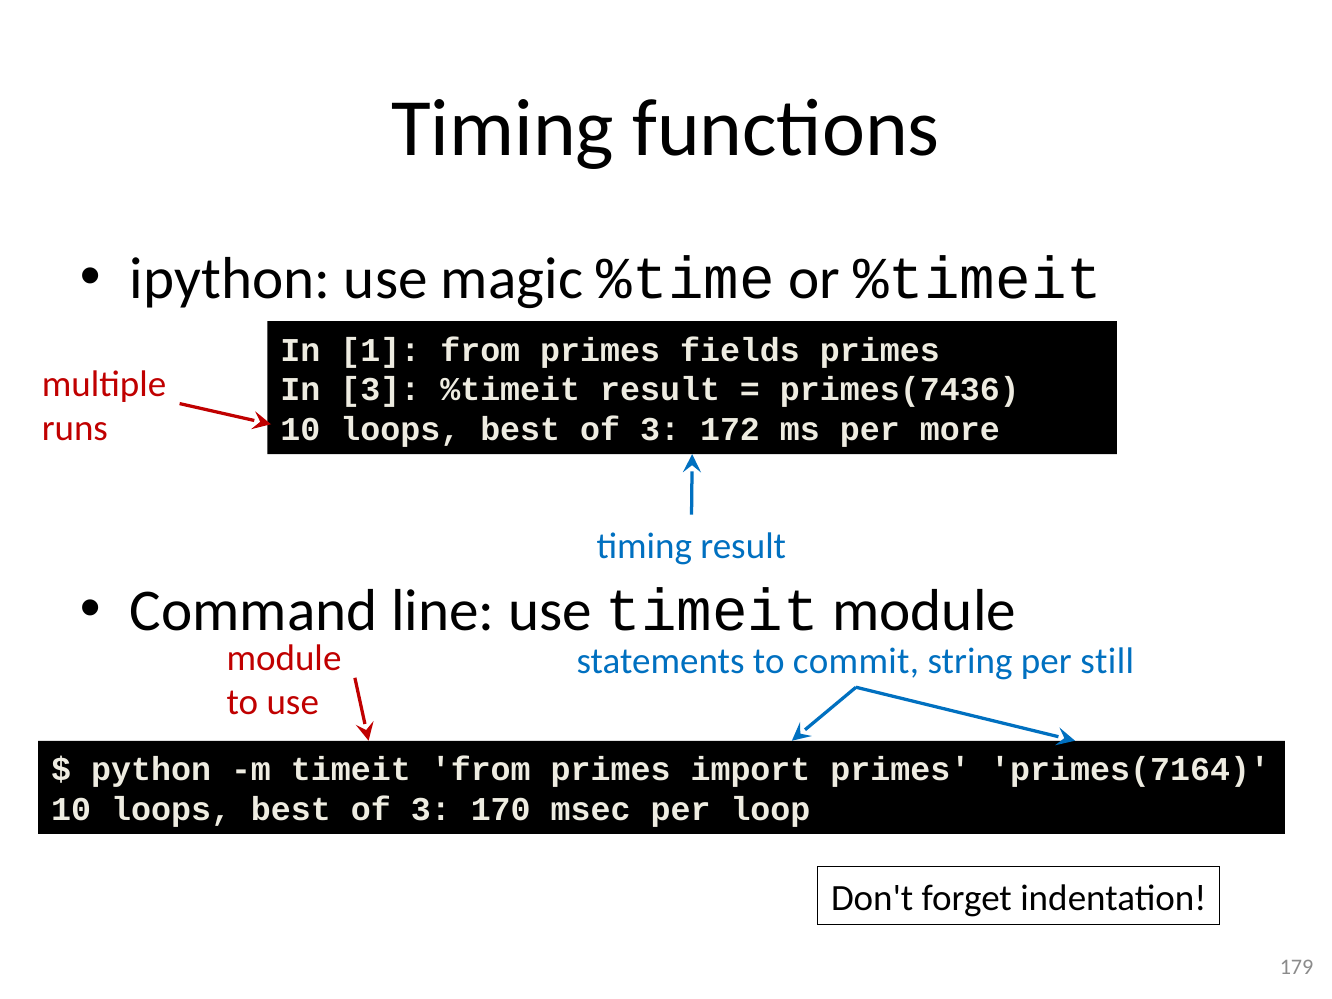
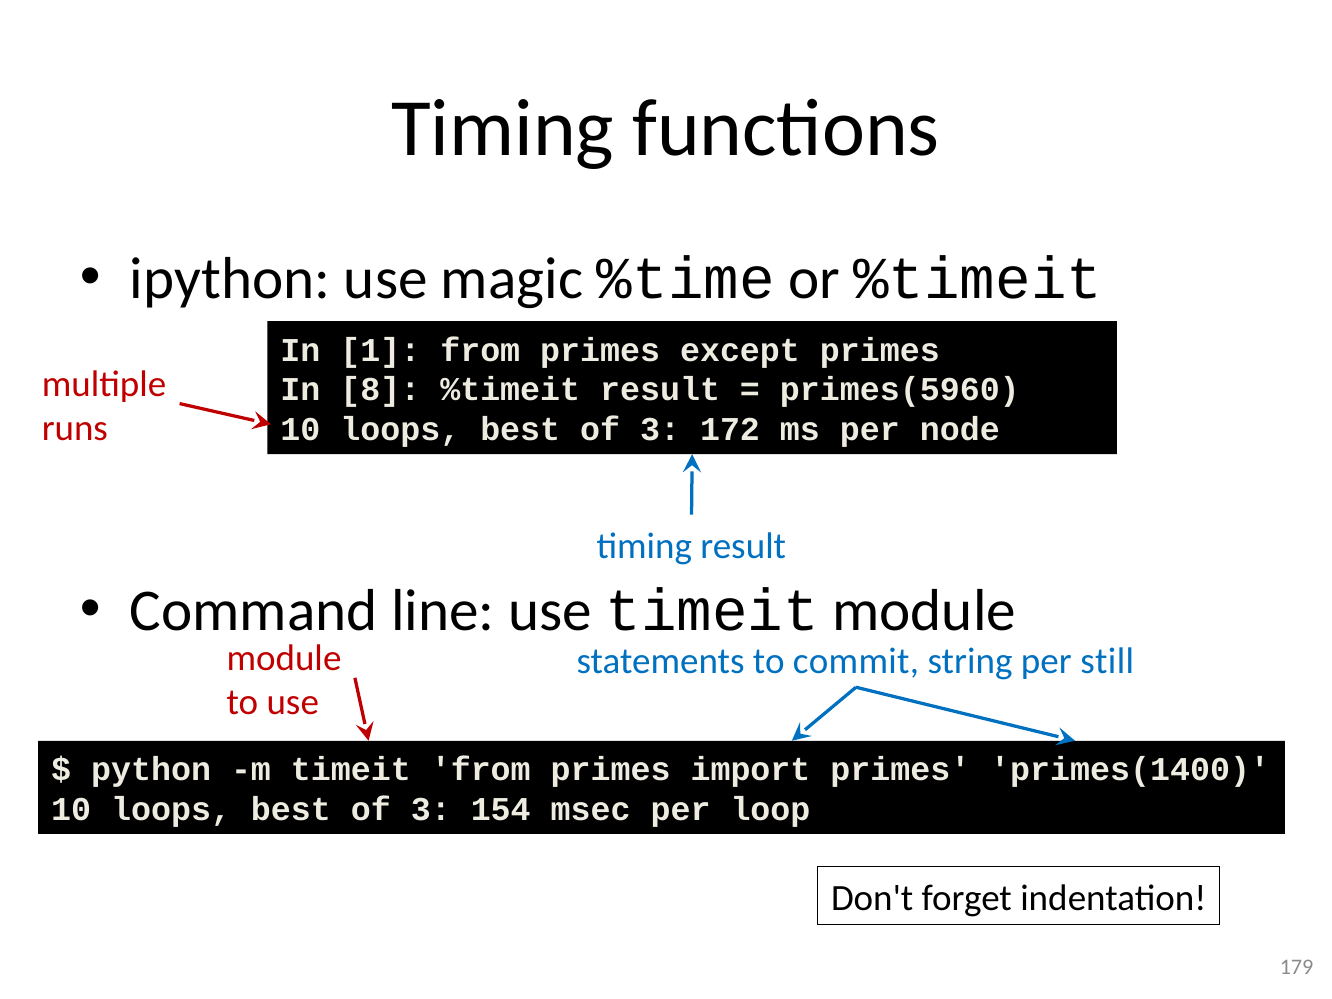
fields: fields -> except
In 3: 3 -> 8
primes(7436: primes(7436 -> primes(5960
more: more -> node
primes(7164: primes(7164 -> primes(1400
170: 170 -> 154
